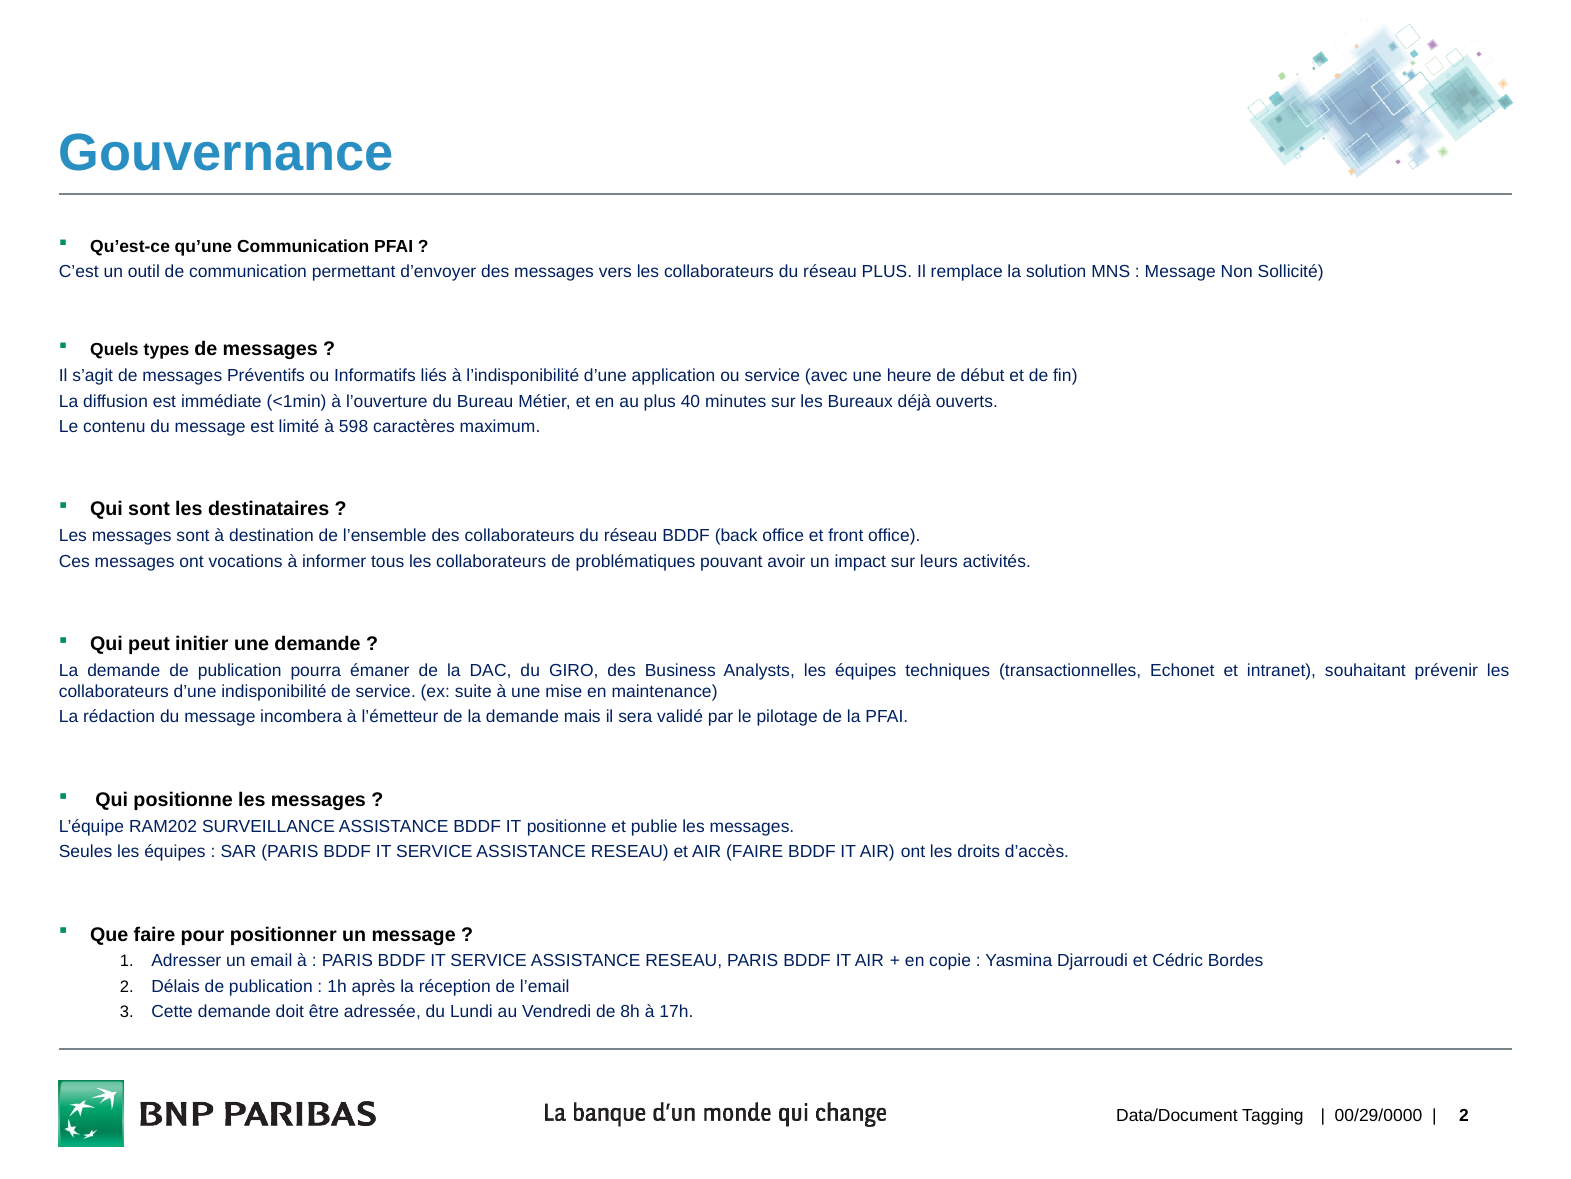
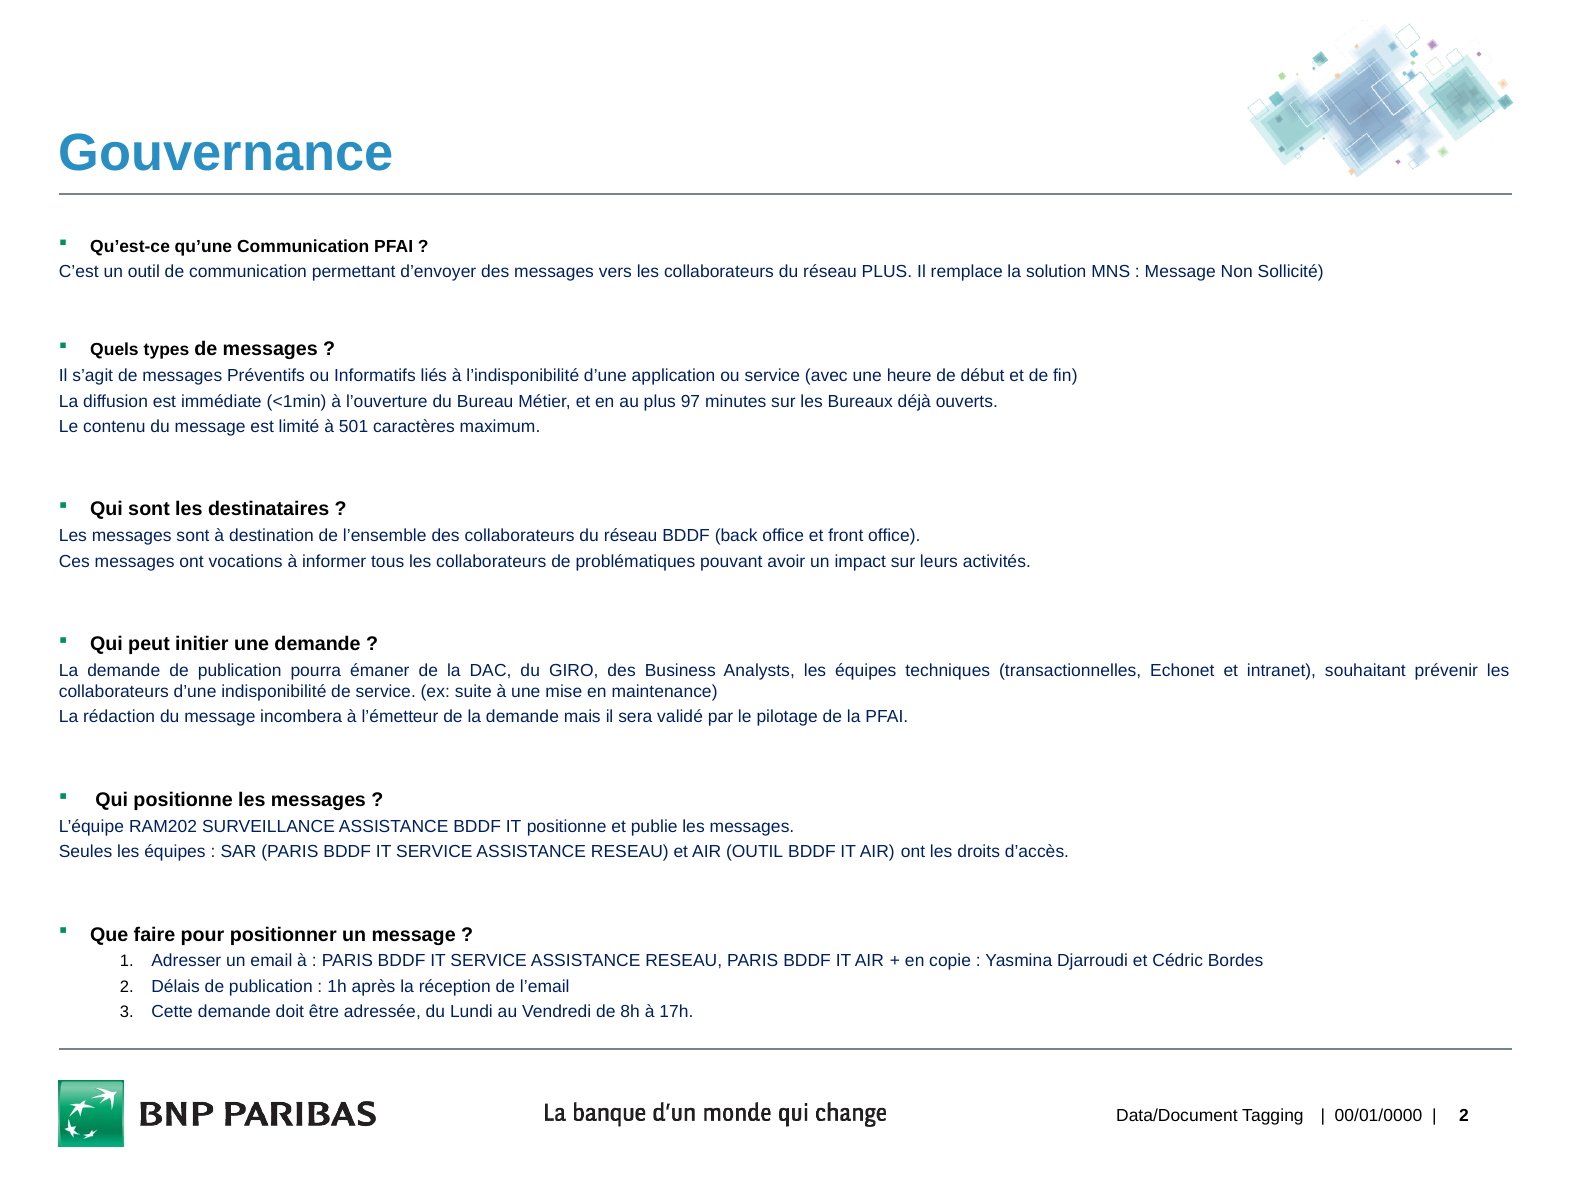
40: 40 -> 97
598: 598 -> 501
AIR FAIRE: FAIRE -> OUTIL
00/29/0000: 00/29/0000 -> 00/01/0000
